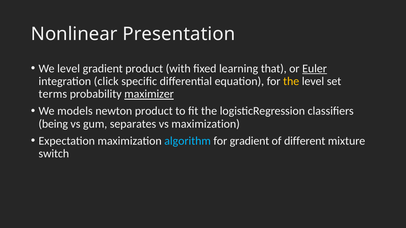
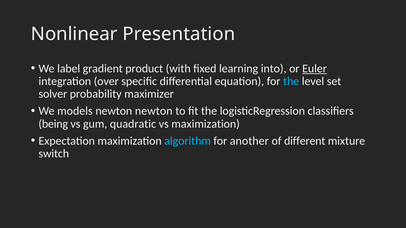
We level: level -> label
that: that -> into
click: click -> over
the at (291, 81) colour: yellow -> light blue
terms: terms -> solver
maximizer underline: present -> none
newton product: product -> newton
separates: separates -> quadratic
for gradient: gradient -> another
